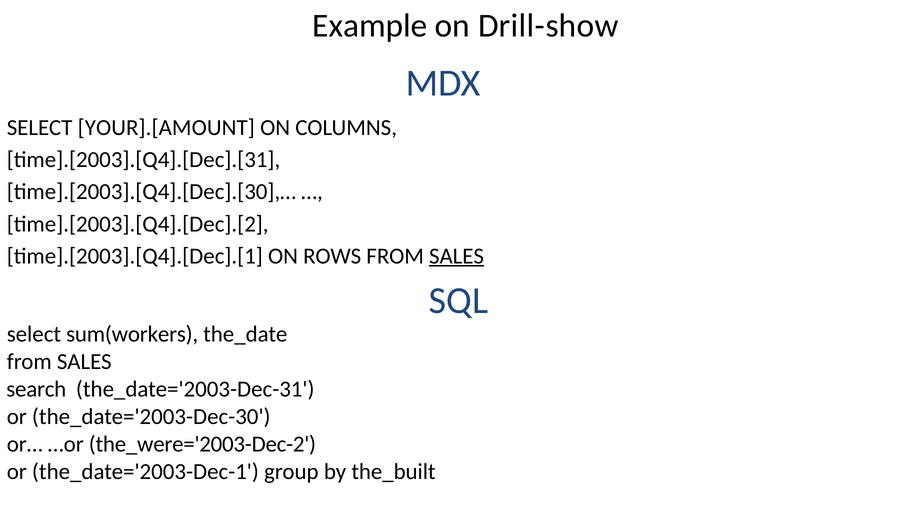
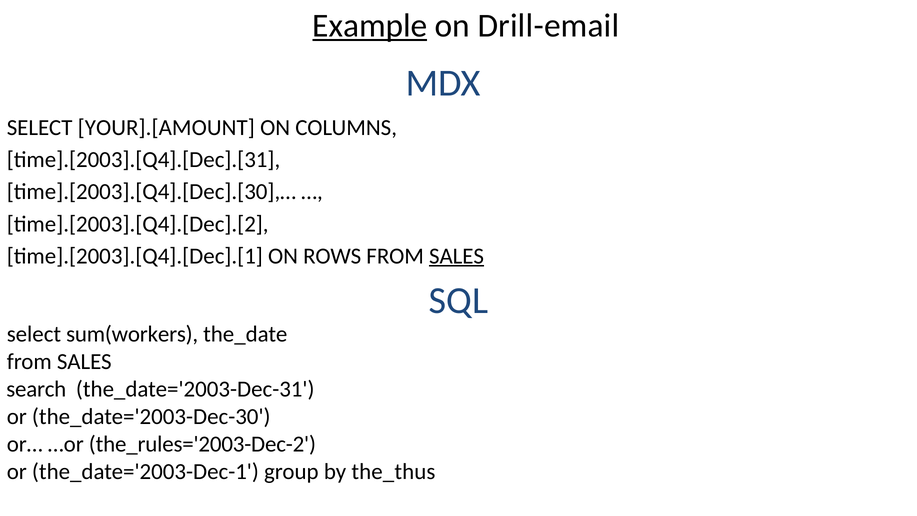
Example underline: none -> present
Drill-show: Drill-show -> Drill-email
the_were='2003-Dec-2: the_were='2003-Dec-2 -> the_rules='2003-Dec-2
the_built: the_built -> the_thus
